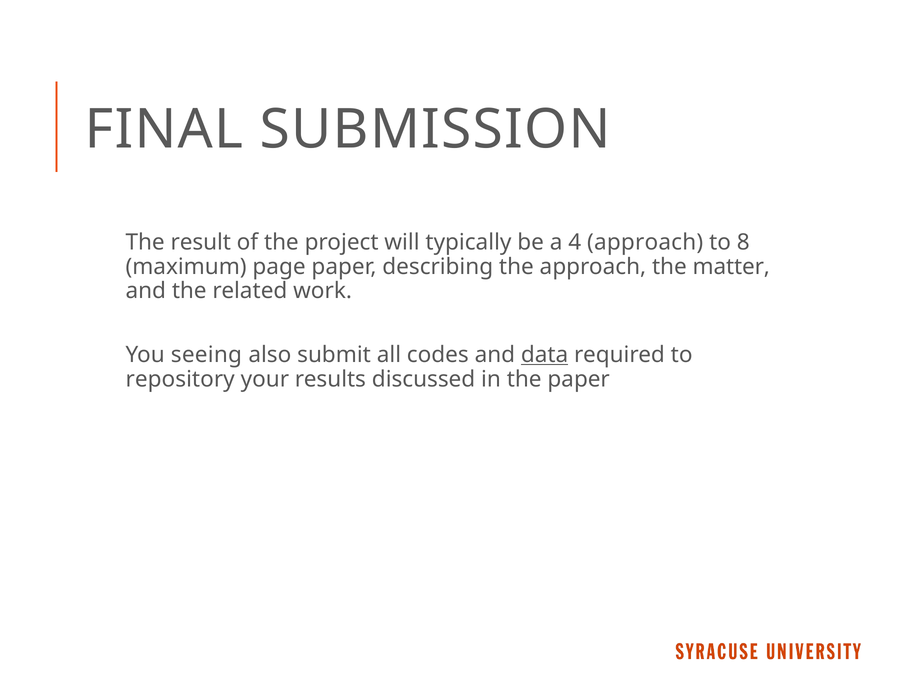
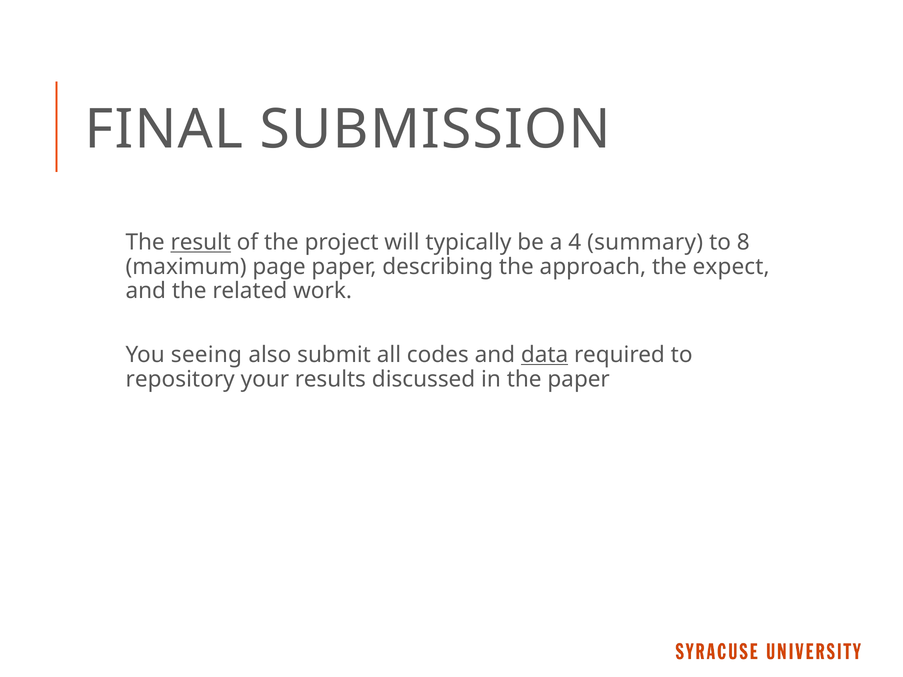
result underline: none -> present
4 approach: approach -> summary
matter: matter -> expect
